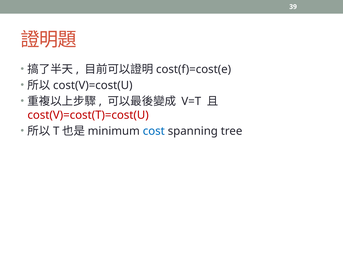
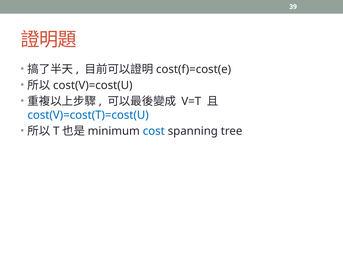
cost(V)=cost(T)=cost(U colour: red -> blue
